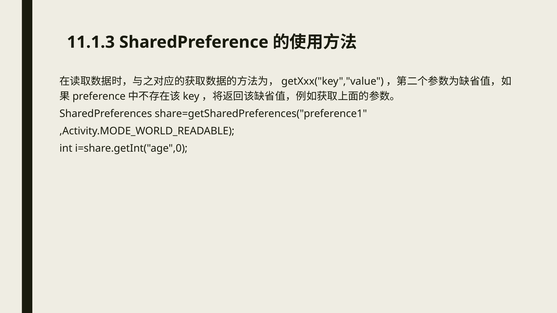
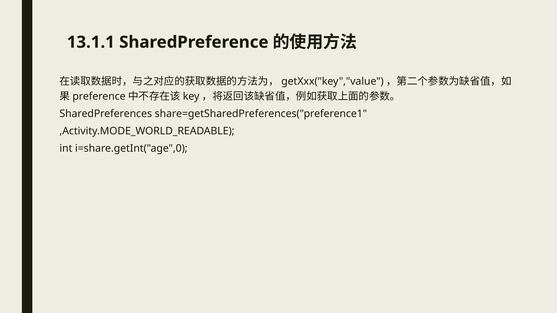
11.1.3: 11.1.3 -> 13.1.1
